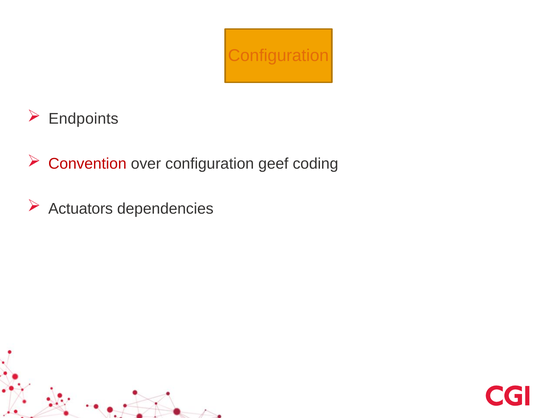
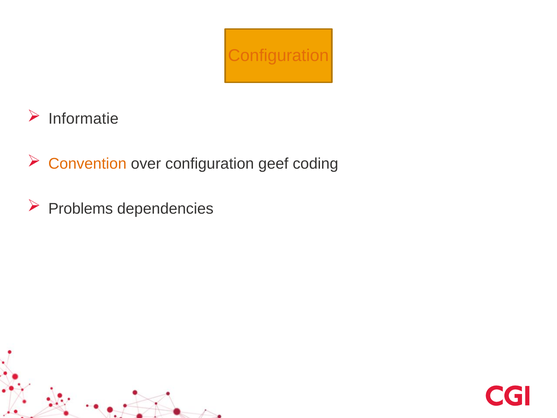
Endpoints: Endpoints -> Informatie
Convention colour: red -> orange
Actuators: Actuators -> Problems
